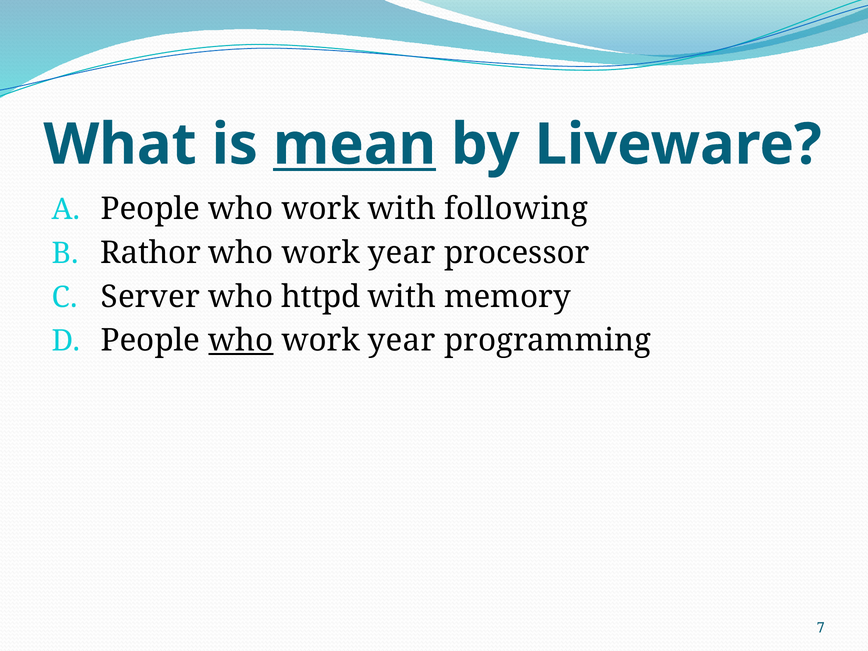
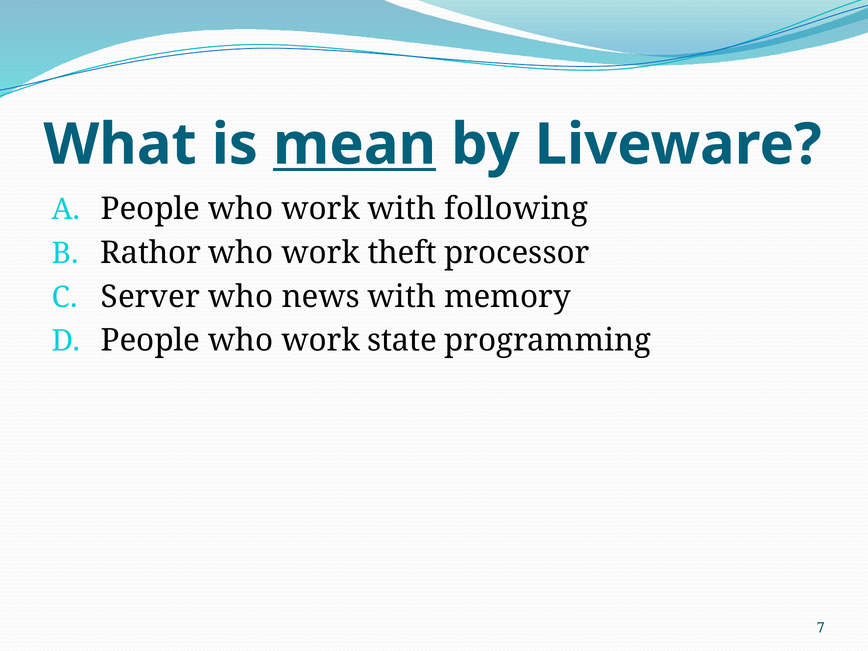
year at (402, 253): year -> theft
httpd: httpd -> news
who at (241, 341) underline: present -> none
year at (402, 341): year -> state
